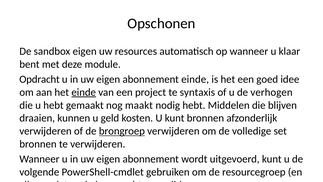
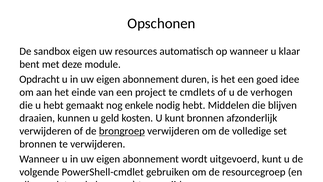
abonnement einde: einde -> duren
einde at (84, 92) underline: present -> none
syntaxis: syntaxis -> cmdlets
nog maakt: maakt -> enkele
